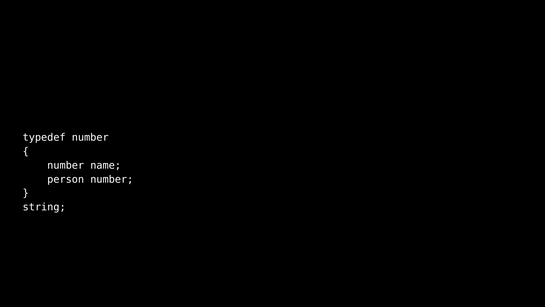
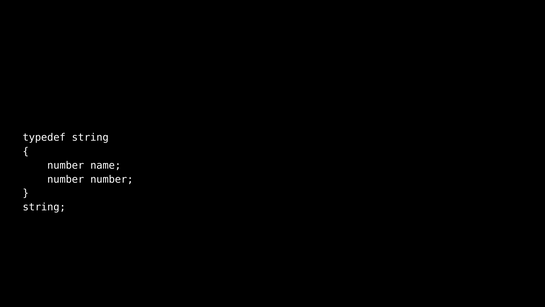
typedef number: number -> string
person at (66, 179): person -> number
